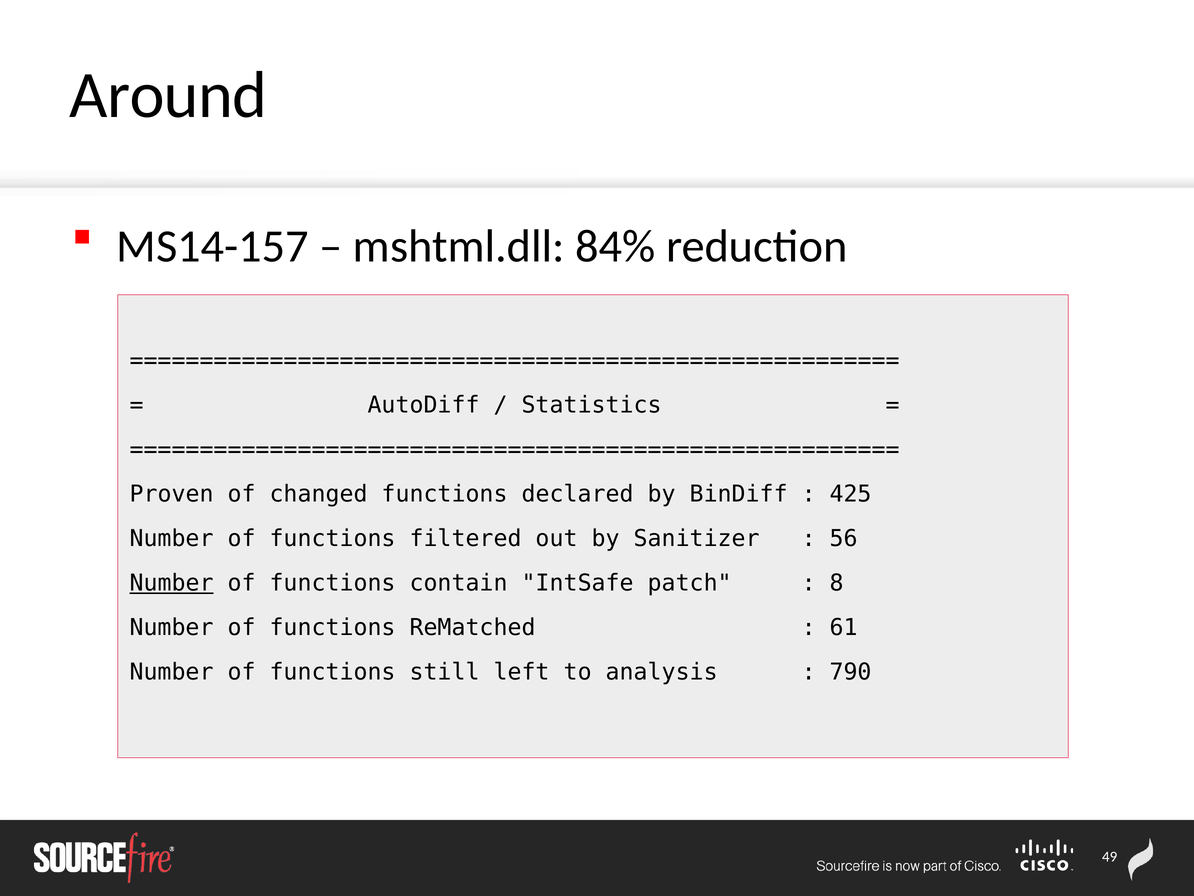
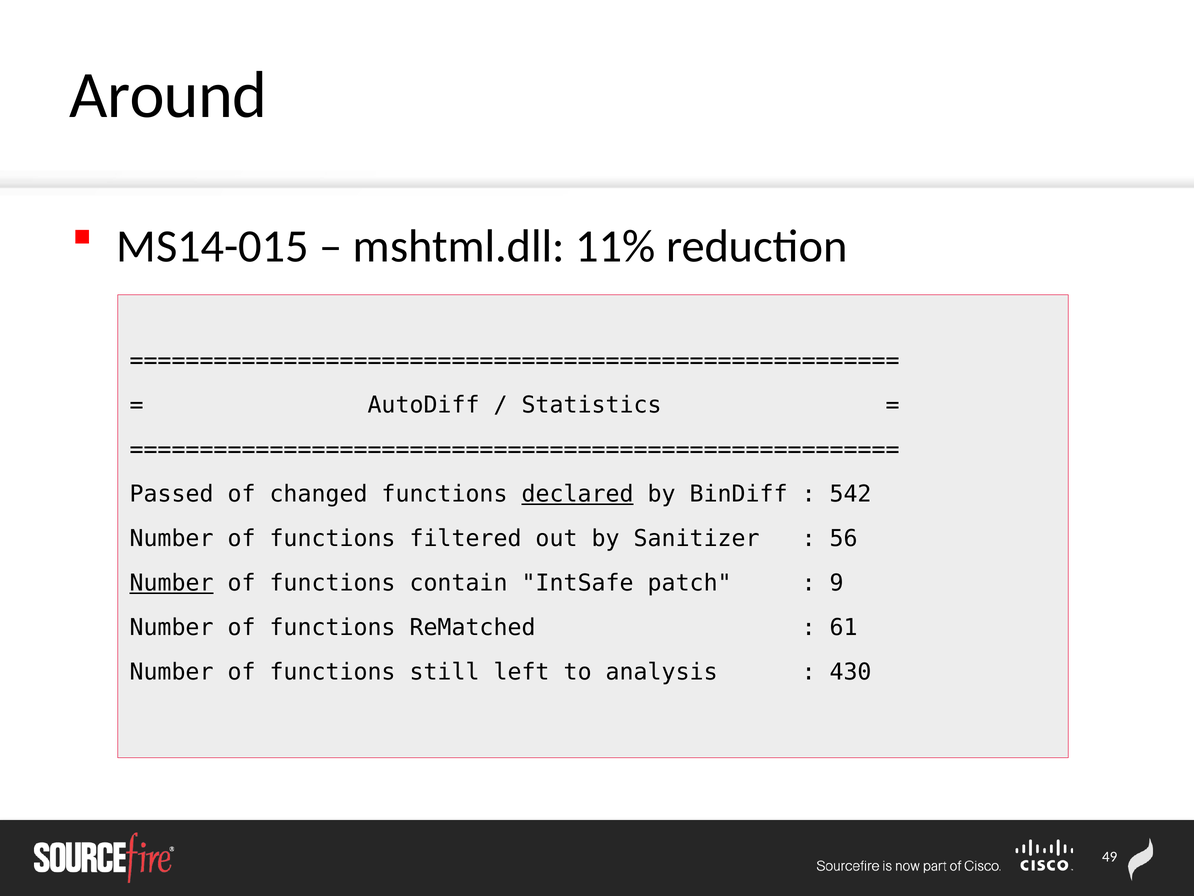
MS14-157: MS14-157 -> MS14-015
84%: 84% -> 11%
Proven: Proven -> Passed
declared underline: none -> present
425: 425 -> 542
8: 8 -> 9
790: 790 -> 430
